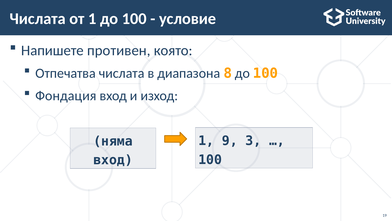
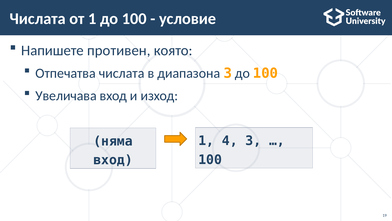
диапазона 8: 8 -> 3
Фондация: Фондация -> Увеличава
9: 9 -> 4
